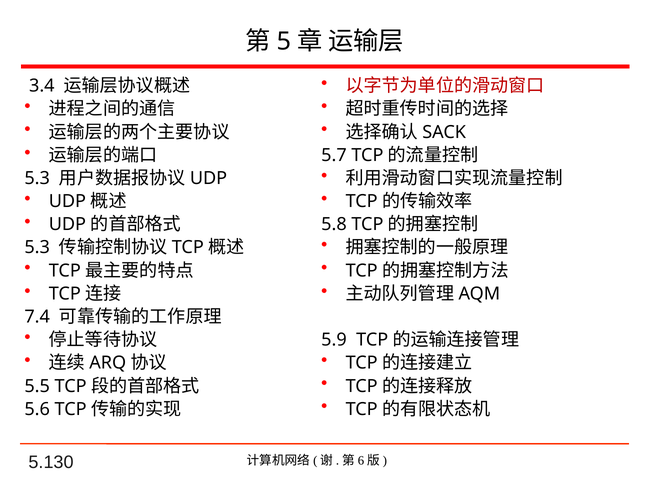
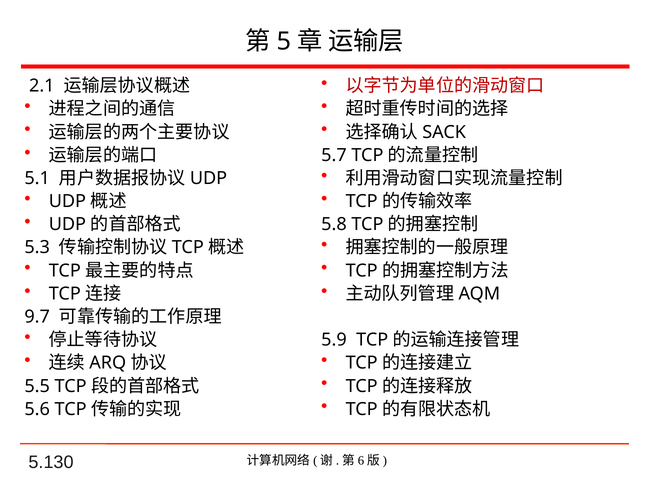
3.4: 3.4 -> 2.1
5.3 at (37, 178): 5.3 -> 5.1
7.4: 7.4 -> 9.7
